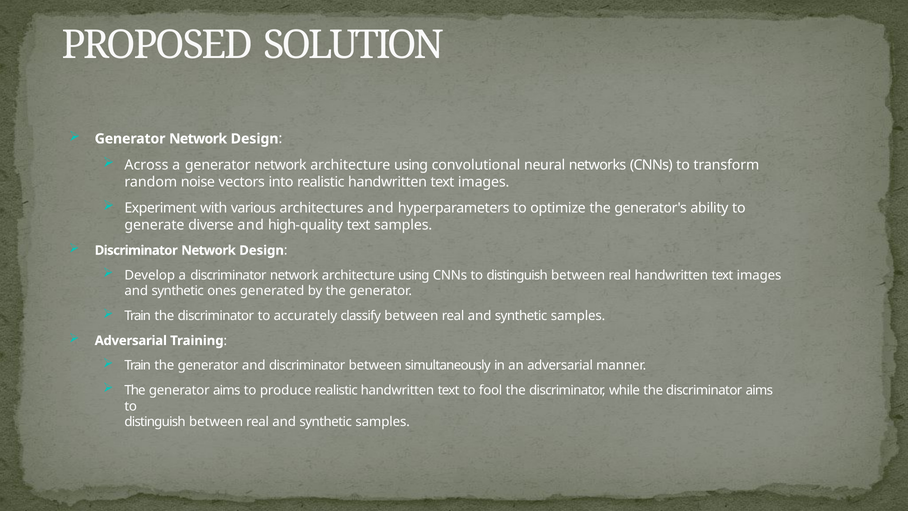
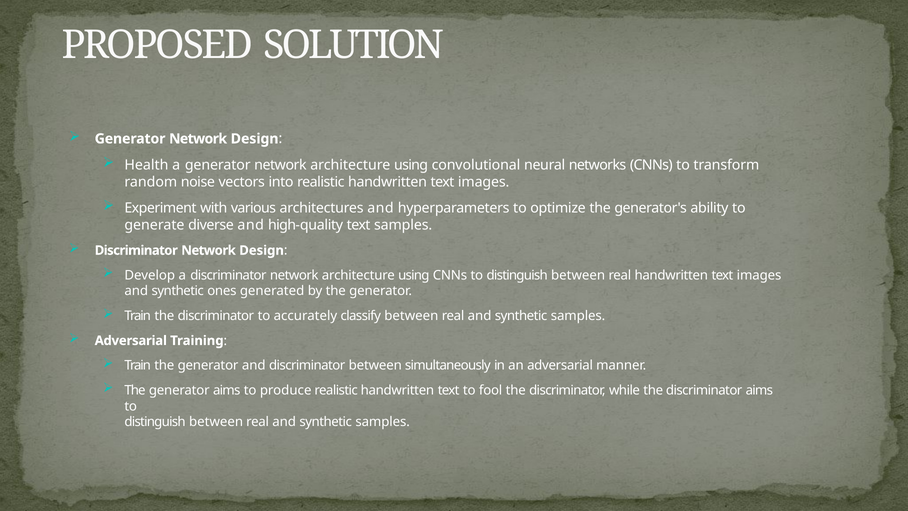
Across: Across -> Health
